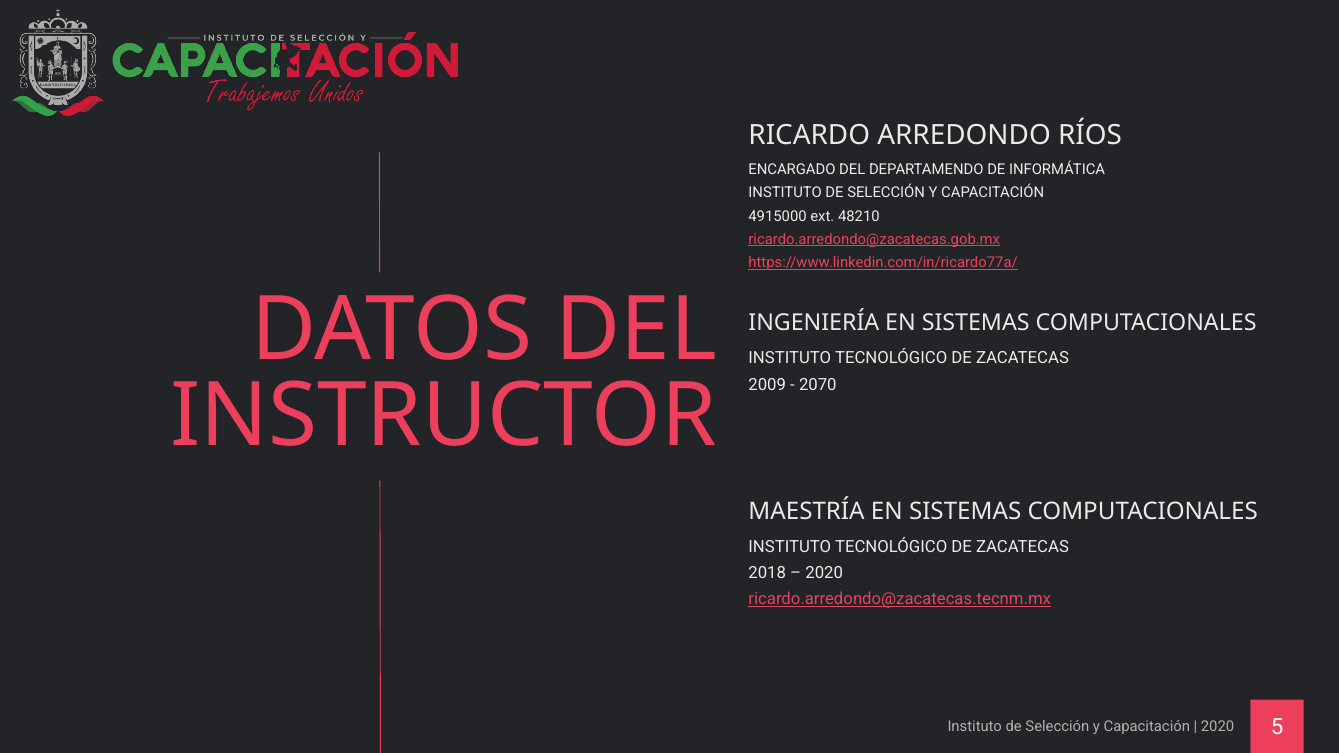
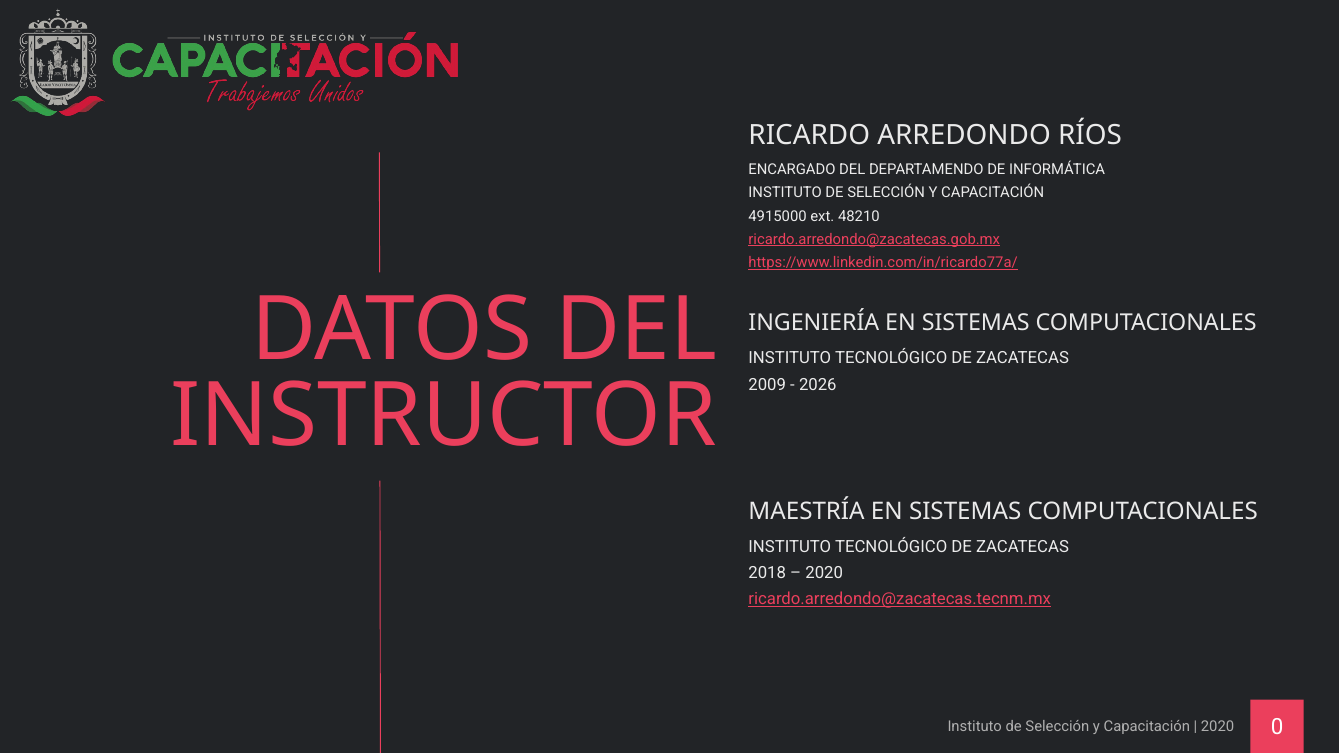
2070: 2070 -> 2026
5: 5 -> 0
